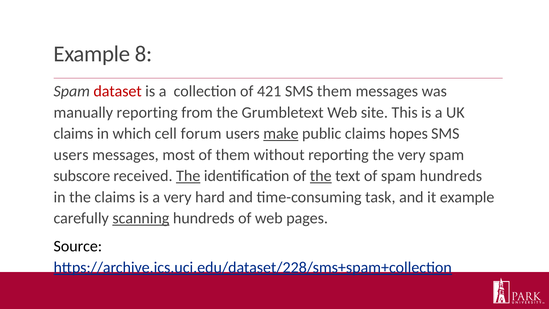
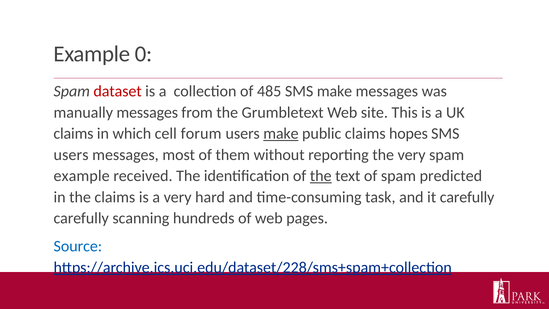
8: 8 -> 0
421: 421 -> 485
SMS them: them -> make
manually reporting: reporting -> messages
subscore at (82, 176): subscore -> example
The at (188, 176) underline: present -> none
spam hundreds: hundreds -> predicted
it example: example -> carefully
scanning underline: present -> none
Source colour: black -> blue
